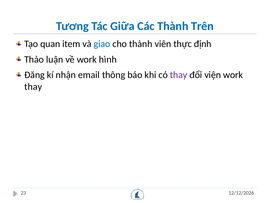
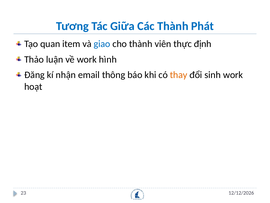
Trên: Trên -> Phát
thay at (179, 75) colour: purple -> orange
viện: viện -> sinh
thay at (33, 86): thay -> hoạt
